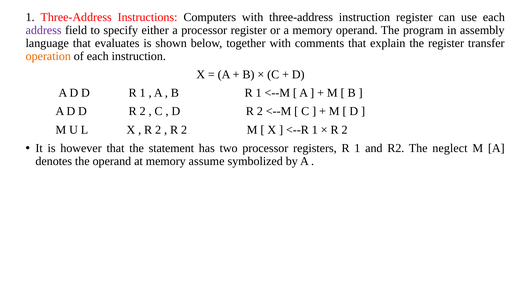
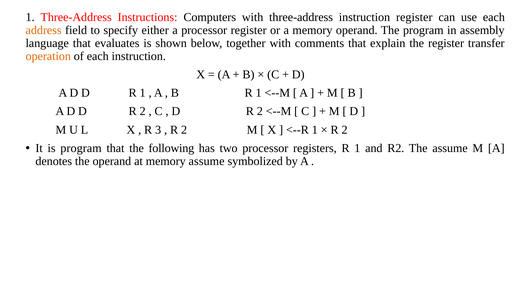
address colour: purple -> orange
2 at (158, 130): 2 -> 3
is however: however -> program
statement: statement -> following
The neglect: neglect -> assume
